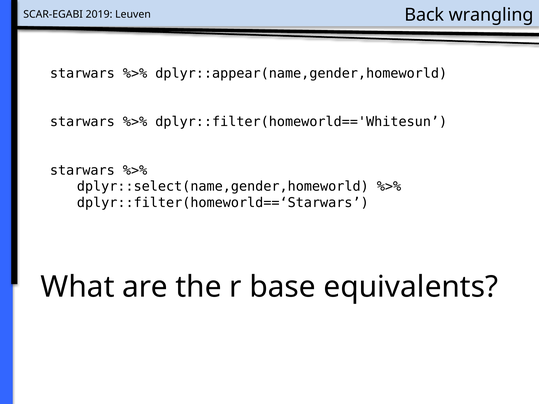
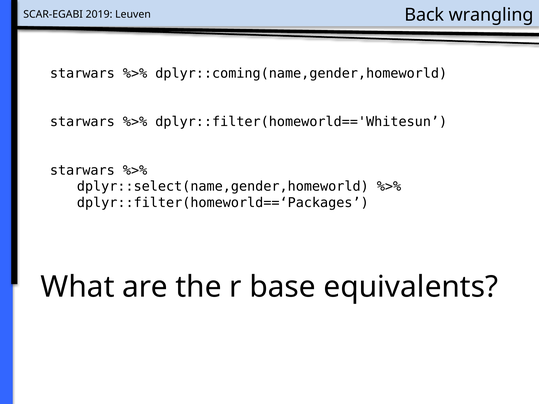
dplyr::appear(name,gender,homeworld: dplyr::appear(name,gender,homeworld -> dplyr::coming(name,gender,homeworld
dplyr::filter(homeworld==‘Starwars: dplyr::filter(homeworld==‘Starwars -> dplyr::filter(homeworld==‘Packages
